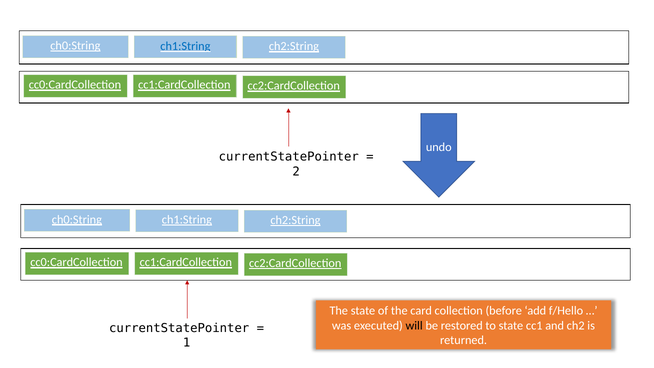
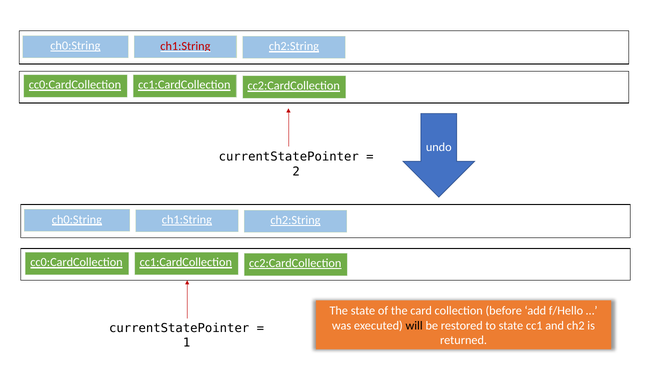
ch1:String at (185, 46) colour: blue -> red
